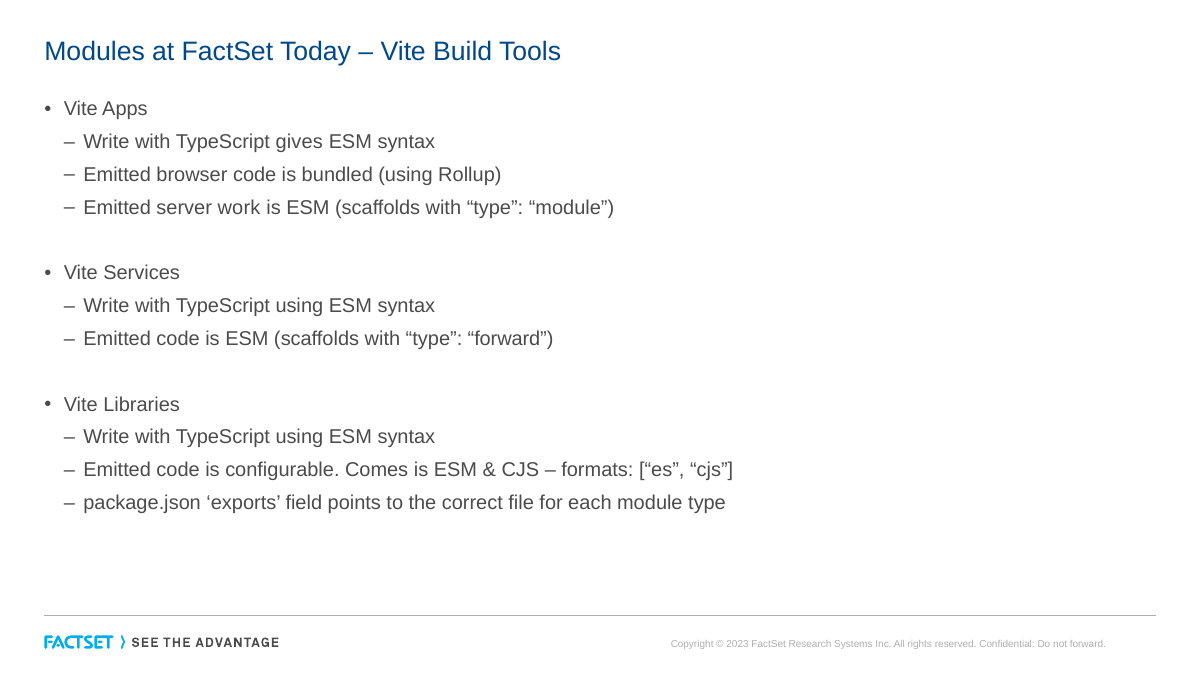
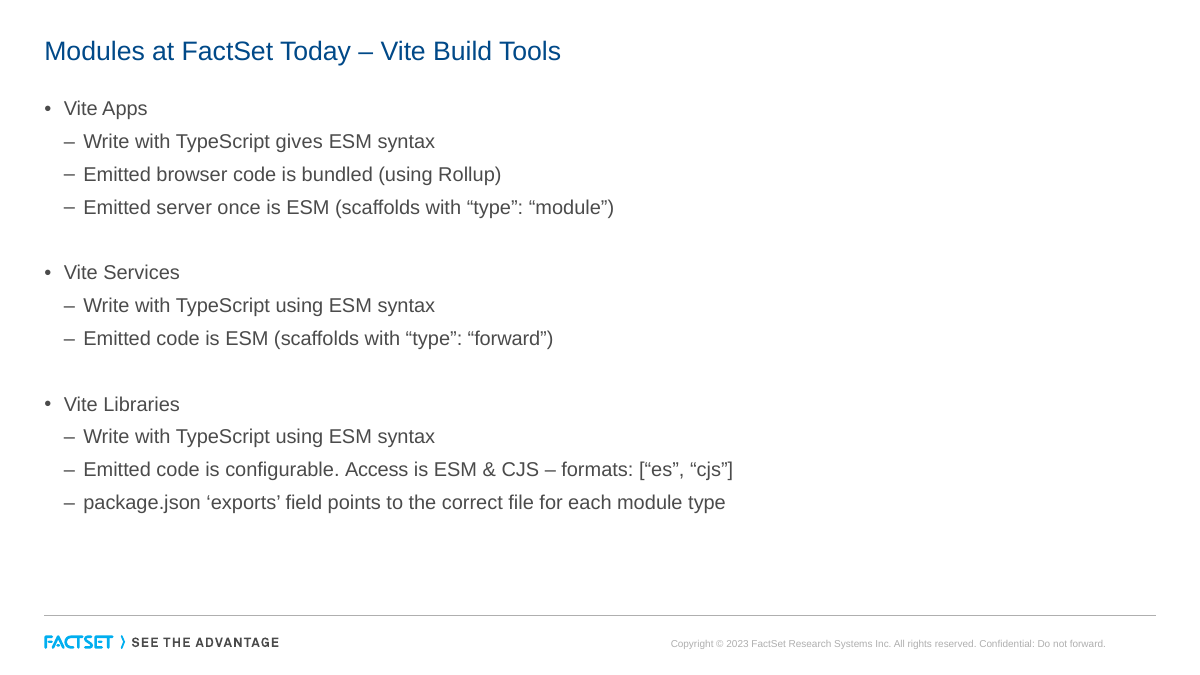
work: work -> once
Comes: Comes -> Access
